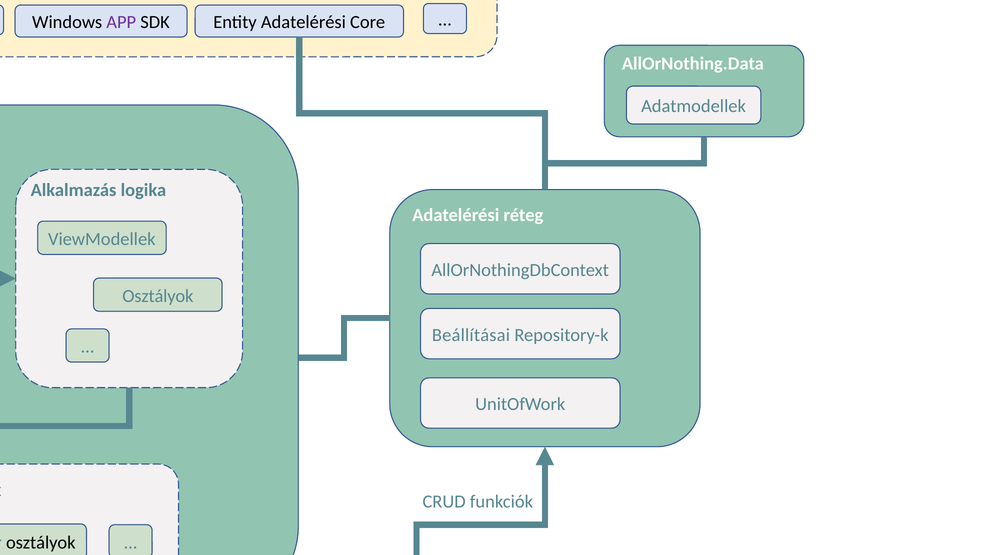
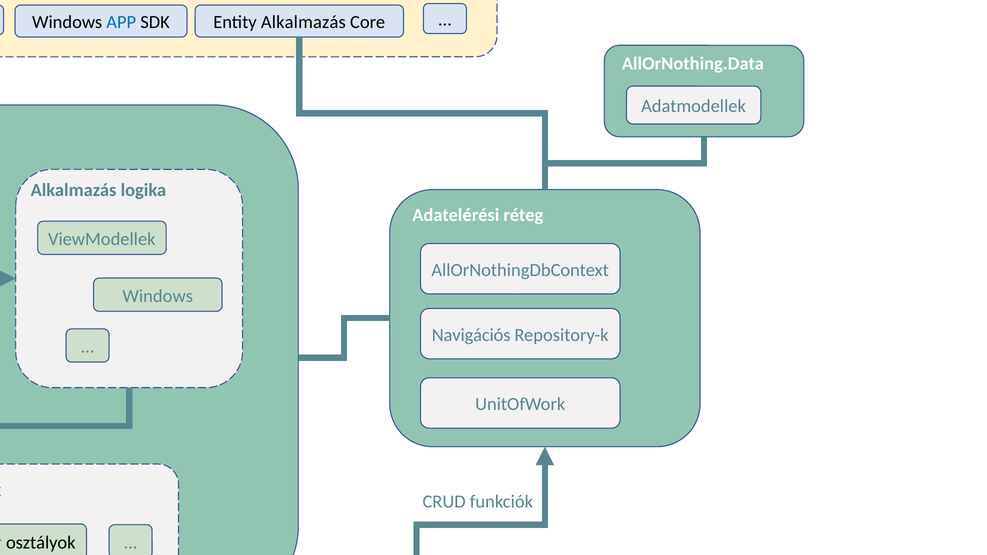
APP colour: purple -> blue
Entity Adatelérési: Adatelérési -> Alkalmazás
Osztályok at (158, 296): Osztályok -> Windows
Beállításai: Beállításai -> Navigációs
